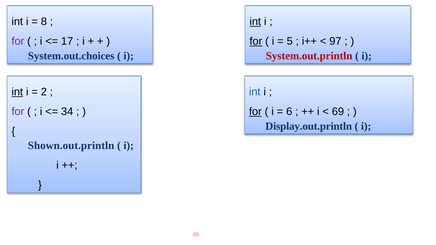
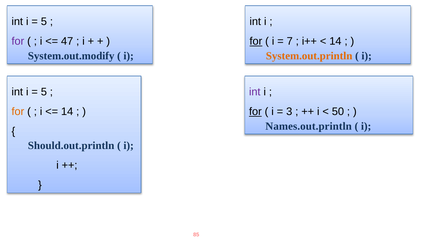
8 at (44, 22): 8 -> 5
int at (255, 22) underline: present -> none
17: 17 -> 47
5: 5 -> 7
97 at (335, 41): 97 -> 14
System.out.choices: System.out.choices -> System.out.modify
System.out.println colour: red -> orange
int at (17, 92) underline: present -> none
2 at (44, 92): 2 -> 5
int at (255, 92) colour: blue -> purple
for at (18, 112) colour: purple -> orange
34 at (67, 112): 34 -> 14
6: 6 -> 3
69: 69 -> 50
Display.out.println: Display.out.println -> Names.out.println
Shown.out.println: Shown.out.println -> Should.out.println
